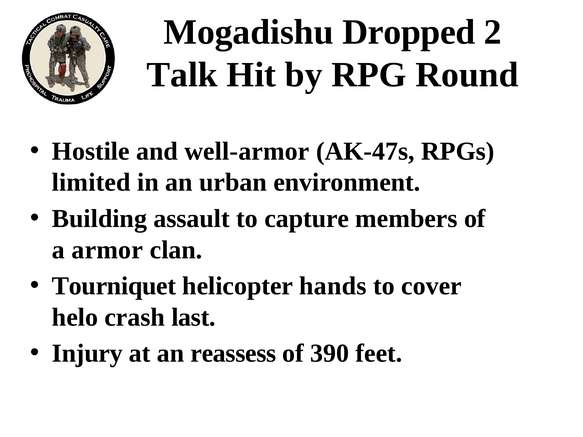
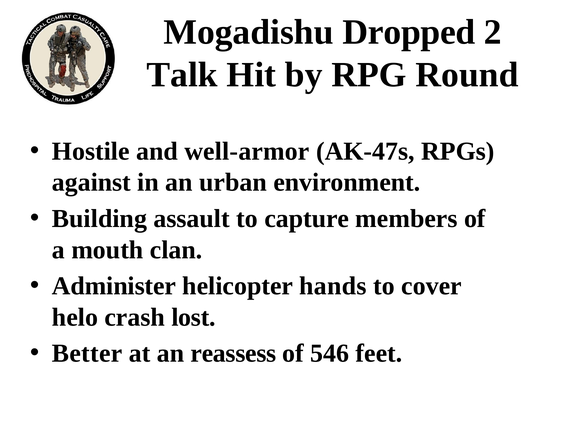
limited: limited -> against
armor: armor -> mouth
Tourniquet: Tourniquet -> Administer
last: last -> lost
Injury: Injury -> Better
390: 390 -> 546
